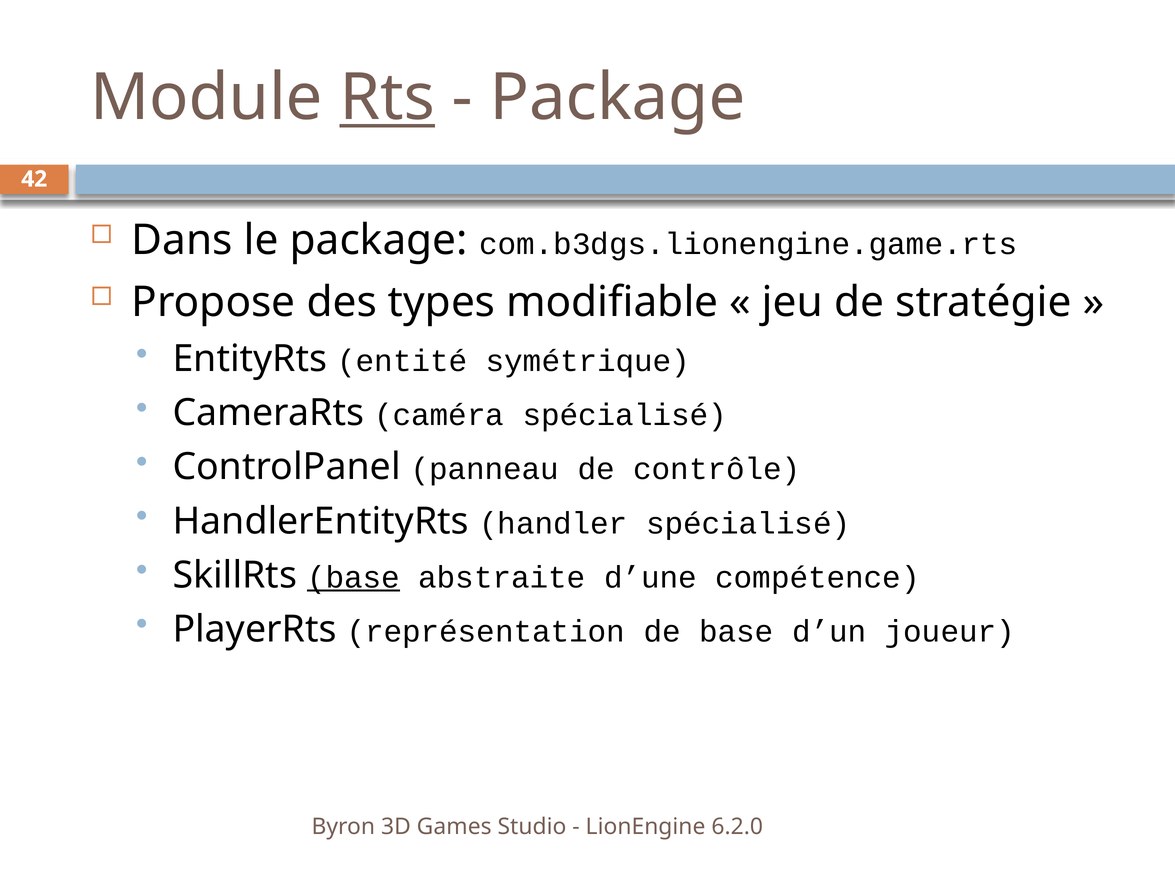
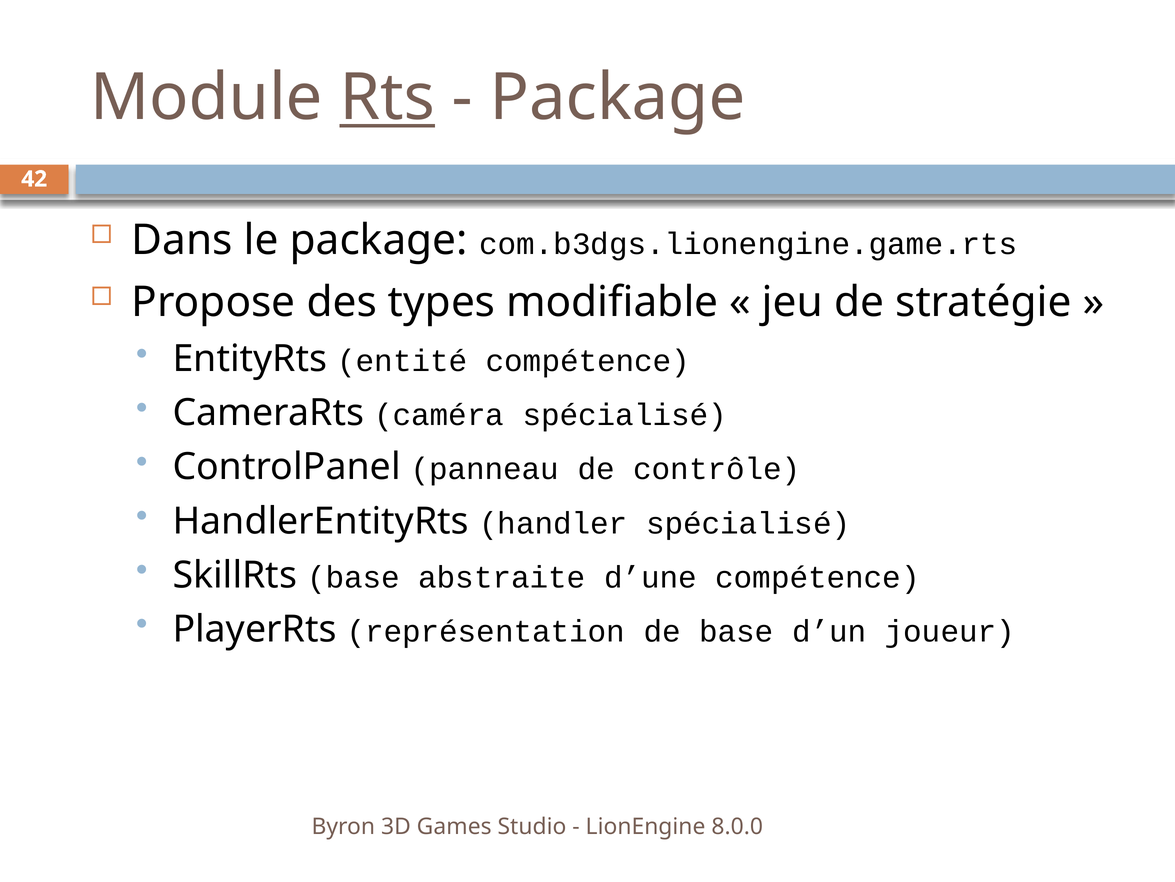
entité symétrique: symétrique -> compétence
base at (353, 577) underline: present -> none
6.2.0: 6.2.0 -> 8.0.0
